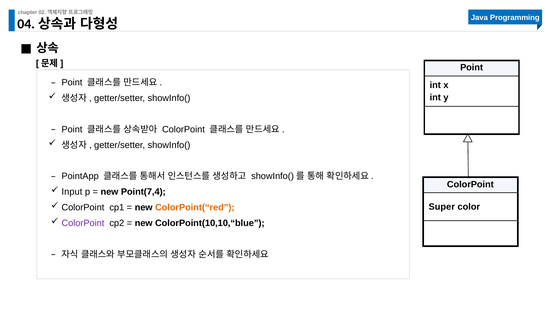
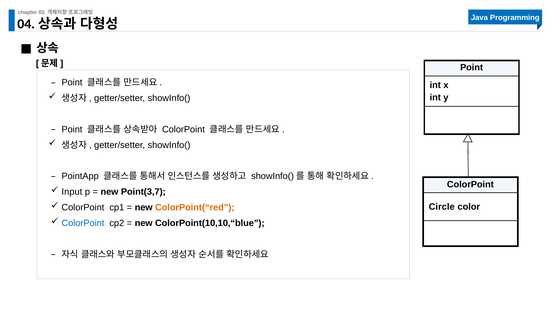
Point(7,4: Point(7,4 -> Point(3,7
Super: Super -> Circle
ColorPoint at (83, 223) colour: purple -> blue
